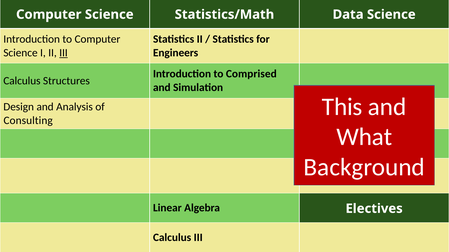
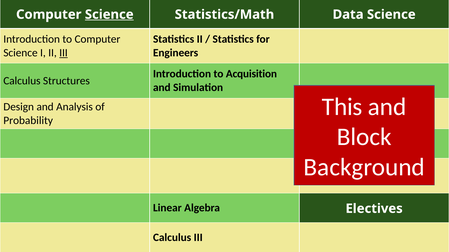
Science at (109, 15) underline: none -> present
Comprised: Comprised -> Acquisition
Consulting: Consulting -> Probability
What: What -> Block
